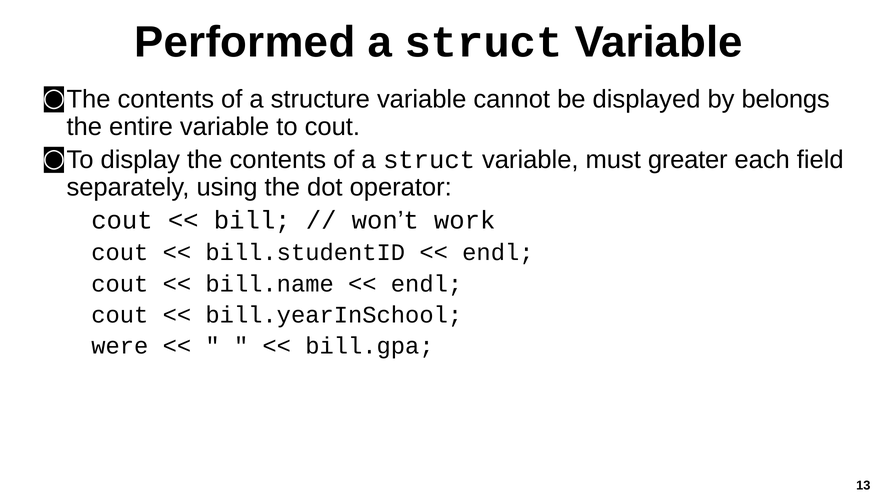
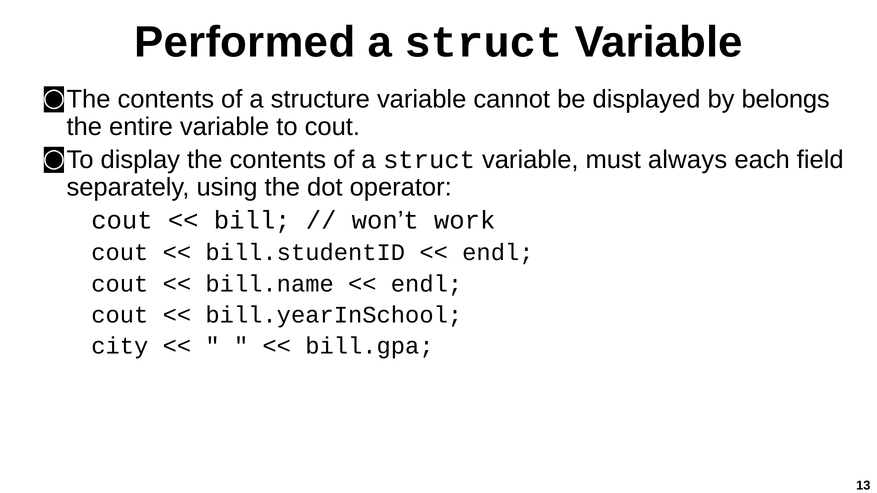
greater: greater -> always
were: were -> city
